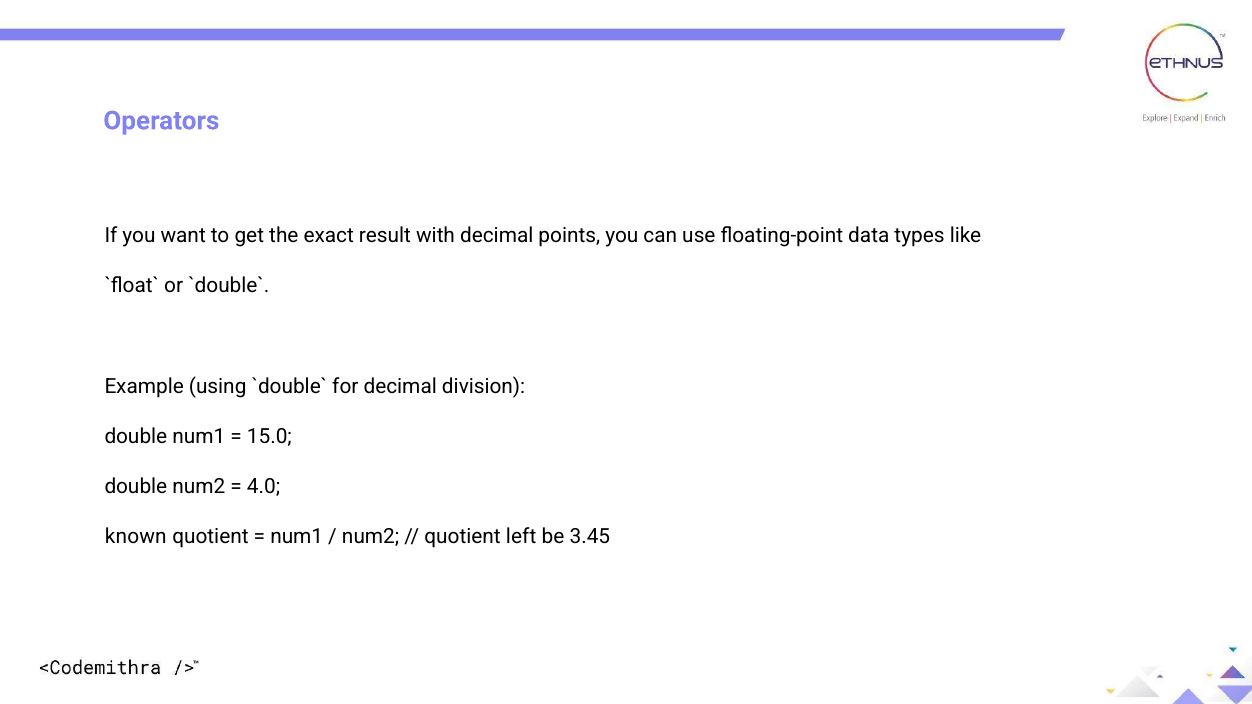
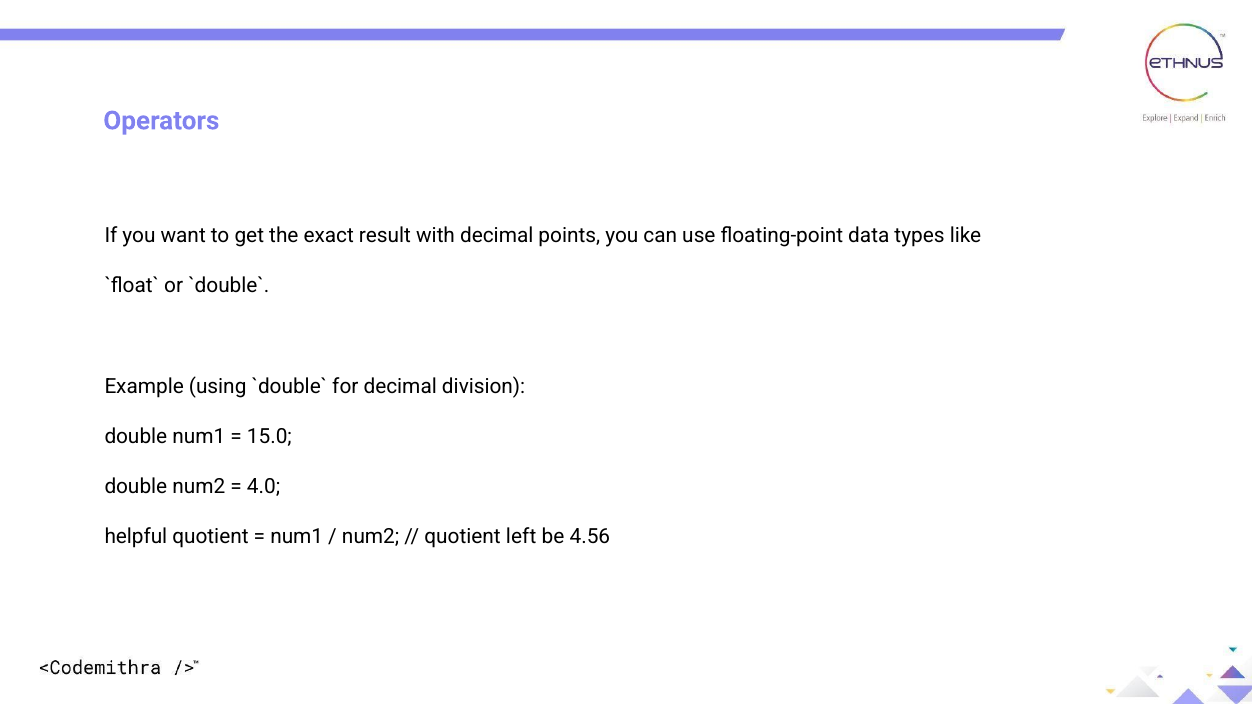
known: known -> helpful
3.45: 3.45 -> 4.56
